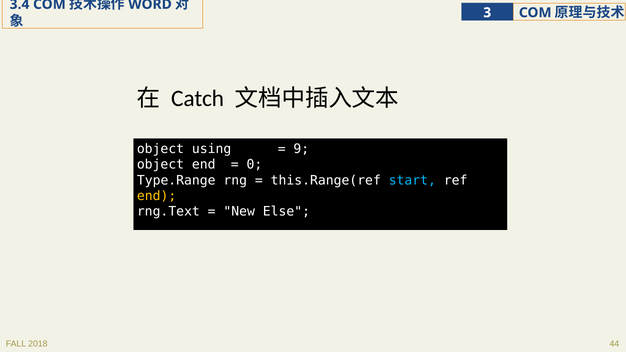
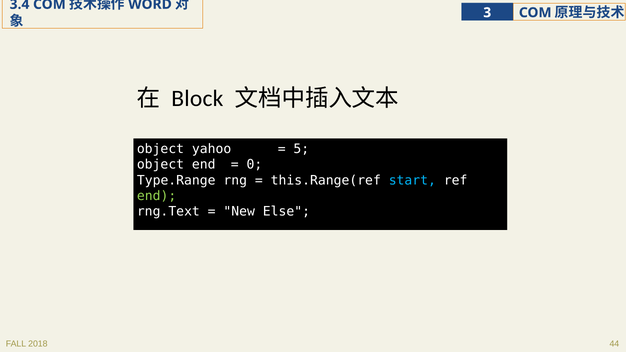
Catch: Catch -> Block
using: using -> yahoo
9: 9 -> 5
end at (157, 196) colour: yellow -> light green
